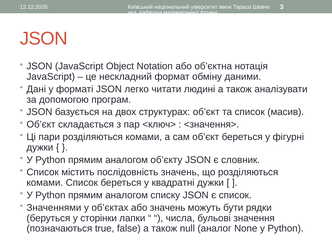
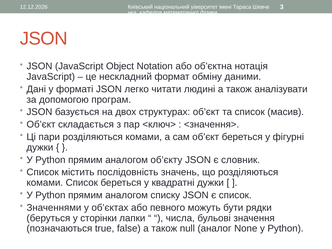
або значень: значень -> певного
